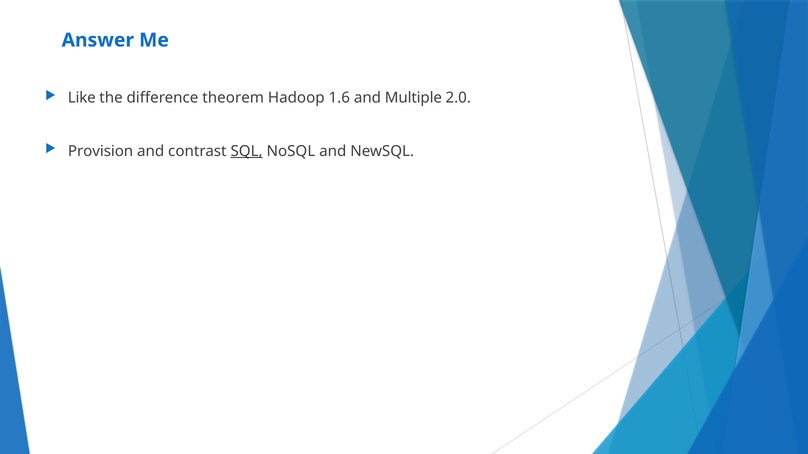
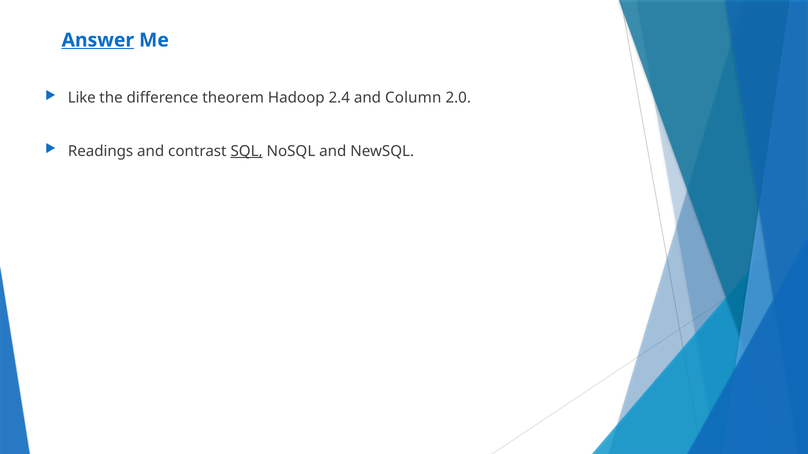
Answer underline: none -> present
1.6: 1.6 -> 2.4
Multiple: Multiple -> Column
Provision: Provision -> Readings
